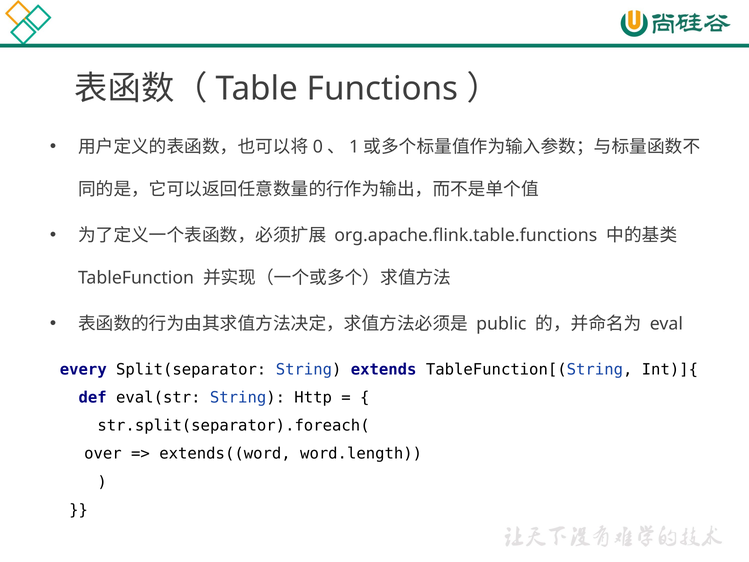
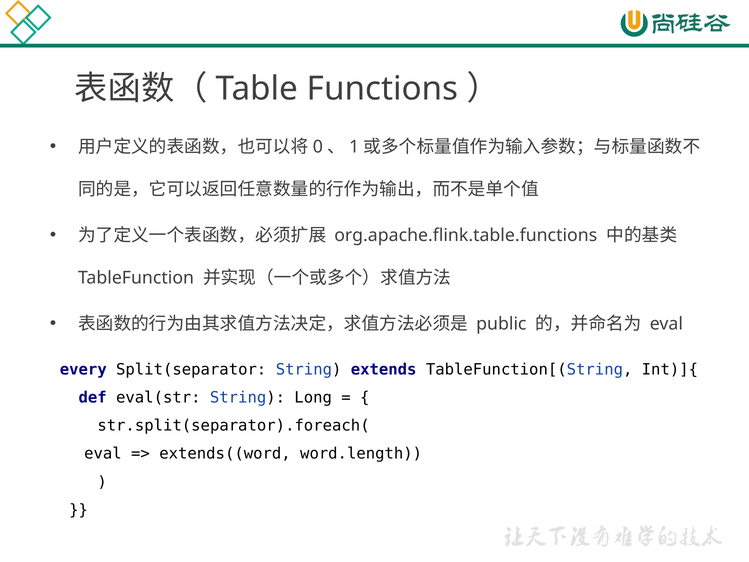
Http: Http -> Long
over at (103, 454): over -> eval
